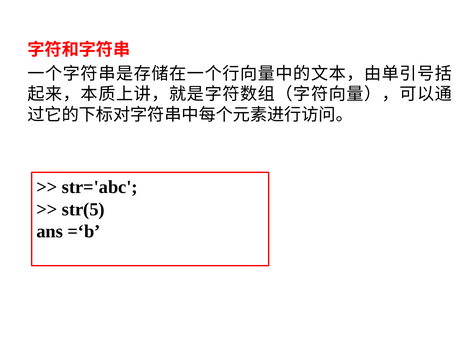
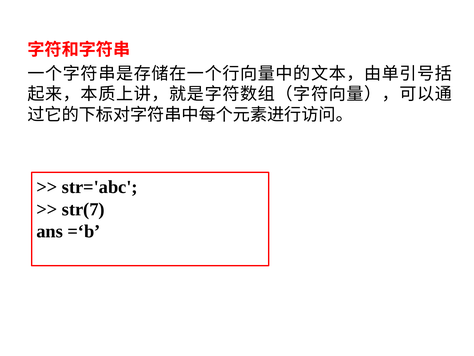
str(5: str(5 -> str(7
